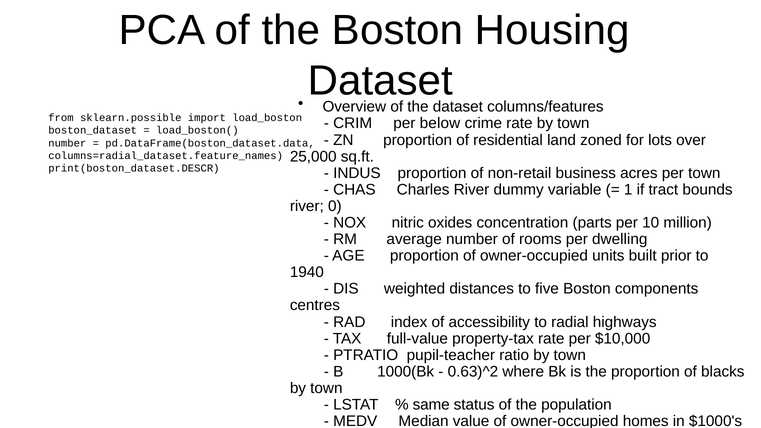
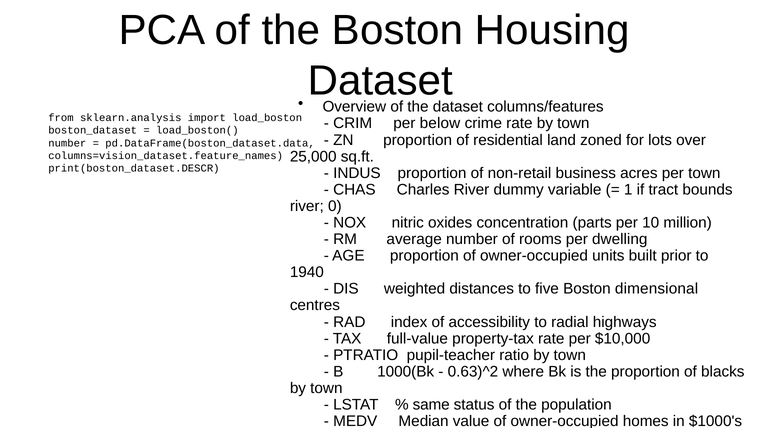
sklearn.possible: sklearn.possible -> sklearn.analysis
columns=radial_dataset.feature_names: columns=radial_dataset.feature_names -> columns=vision_dataset.feature_names
components: components -> dimensional
